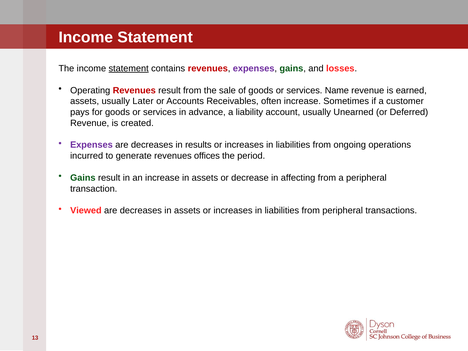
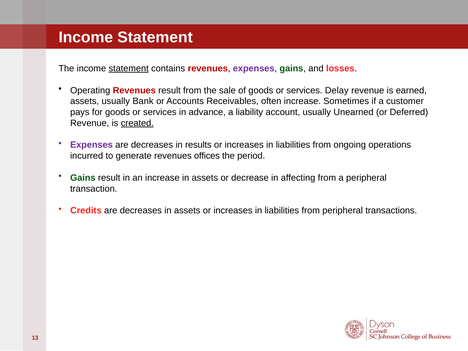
Name: Name -> Delay
Later: Later -> Bank
created underline: none -> present
Viewed: Viewed -> Credits
